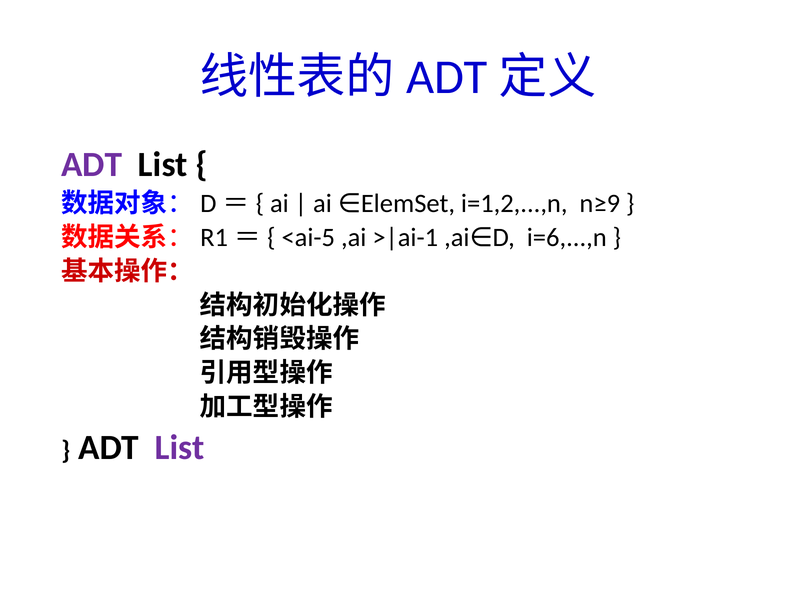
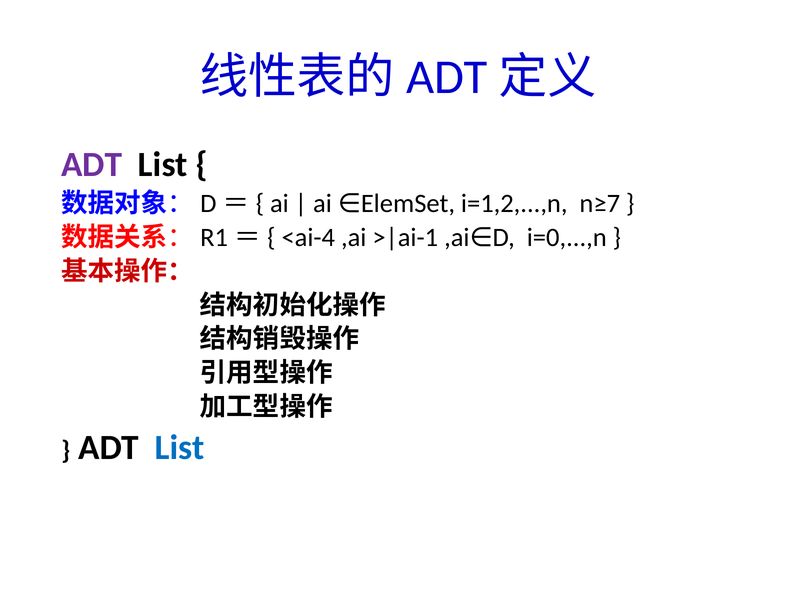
n≥9: n≥9 -> n≥7
<ai-5: <ai-5 -> <ai-4
i=6,...,n: i=6,...,n -> i=0,...,n
List at (180, 448) colour: purple -> blue
